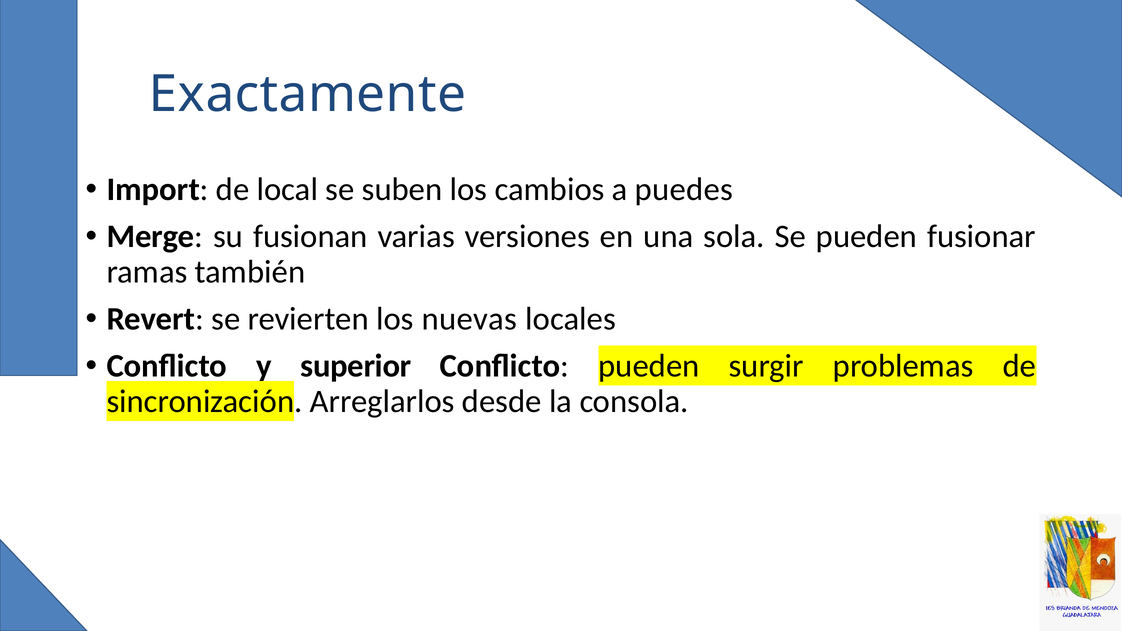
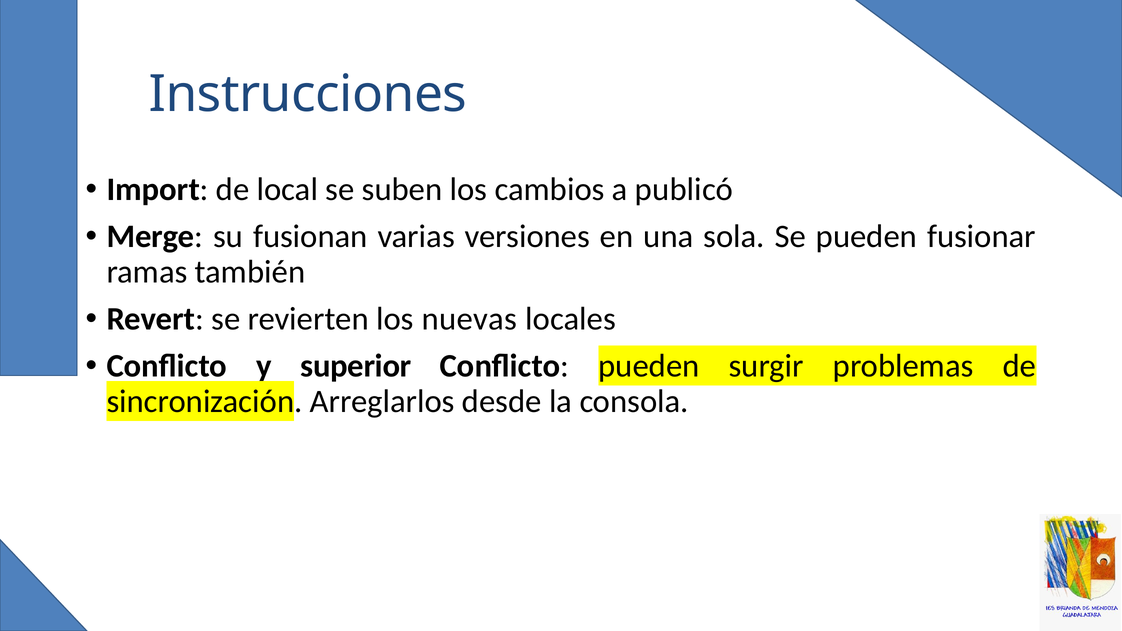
Exactamente: Exactamente -> Instrucciones
puedes: puedes -> publicó
